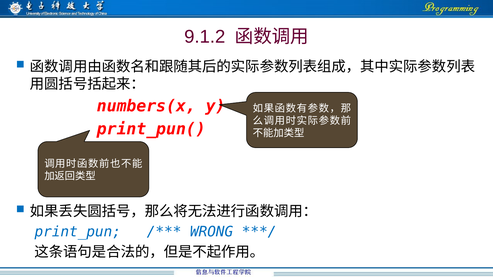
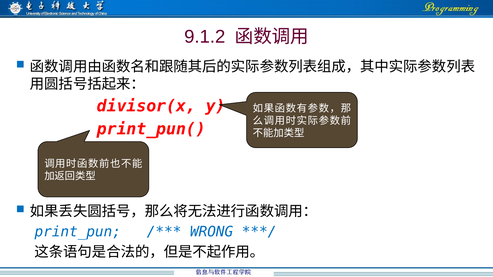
numbers(x: numbers(x -> divisor(x
